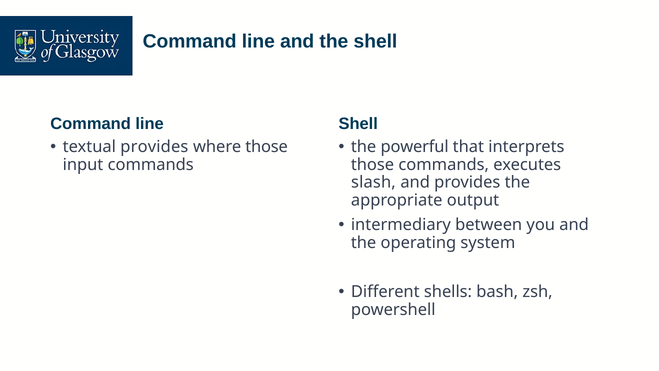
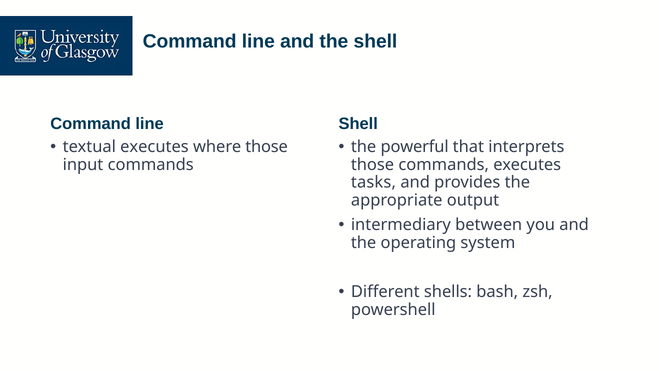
textual provides: provides -> executes
slash: slash -> tasks
